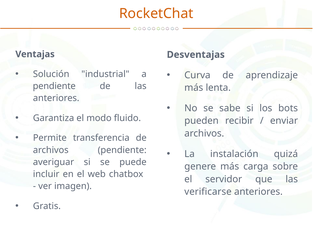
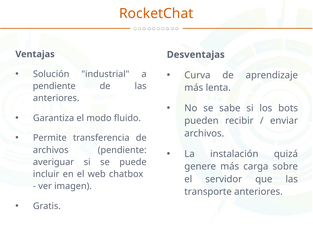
verificarse: verificarse -> transporte
